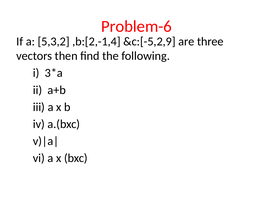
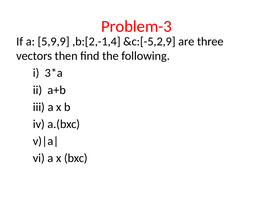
Problem-6: Problem-6 -> Problem-3
5,3,2: 5,3,2 -> 5,9,9
